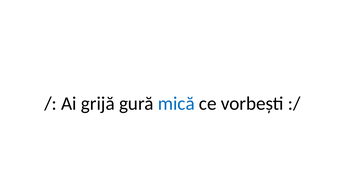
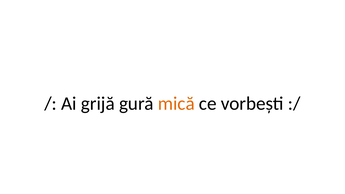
mică colour: blue -> orange
